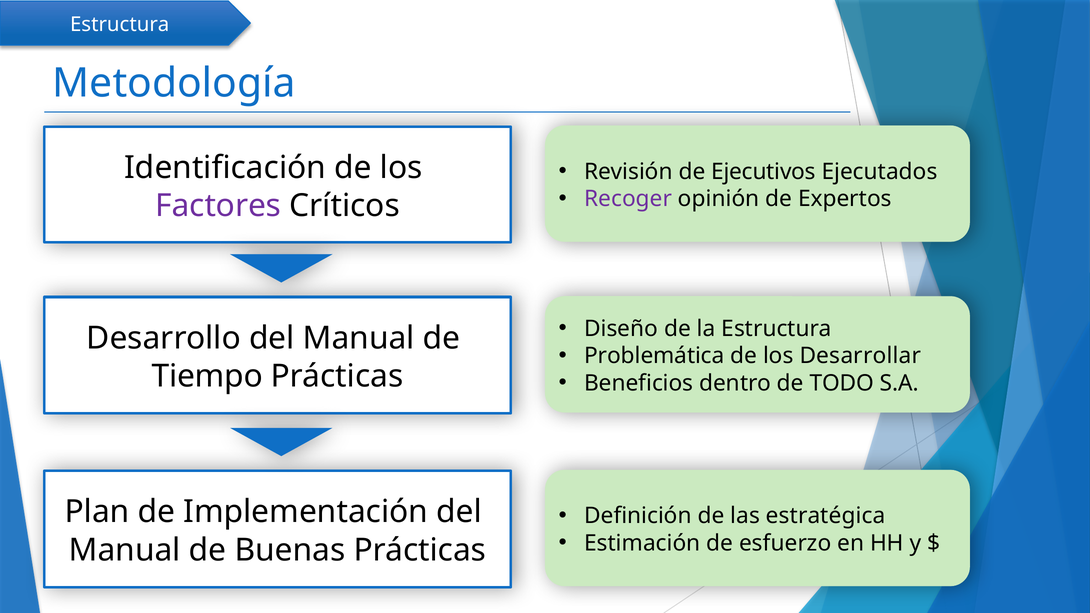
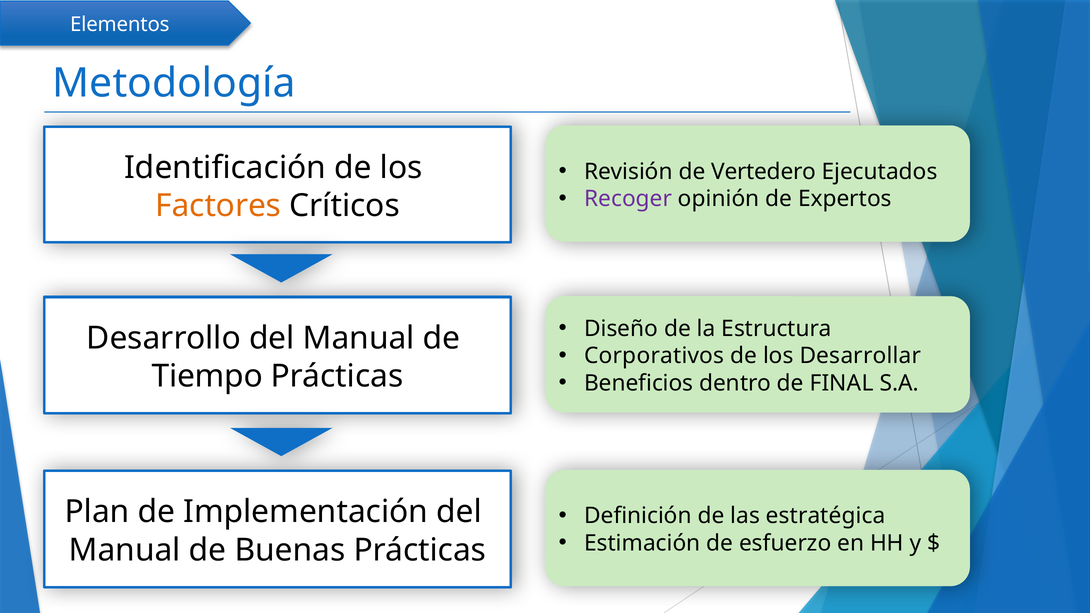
Estructura at (120, 25): Estructura -> Elementos
Ejecutivos: Ejecutivos -> Vertedero
Factores colour: purple -> orange
Problemática: Problemática -> Corporativos
TODO: TODO -> FINAL
